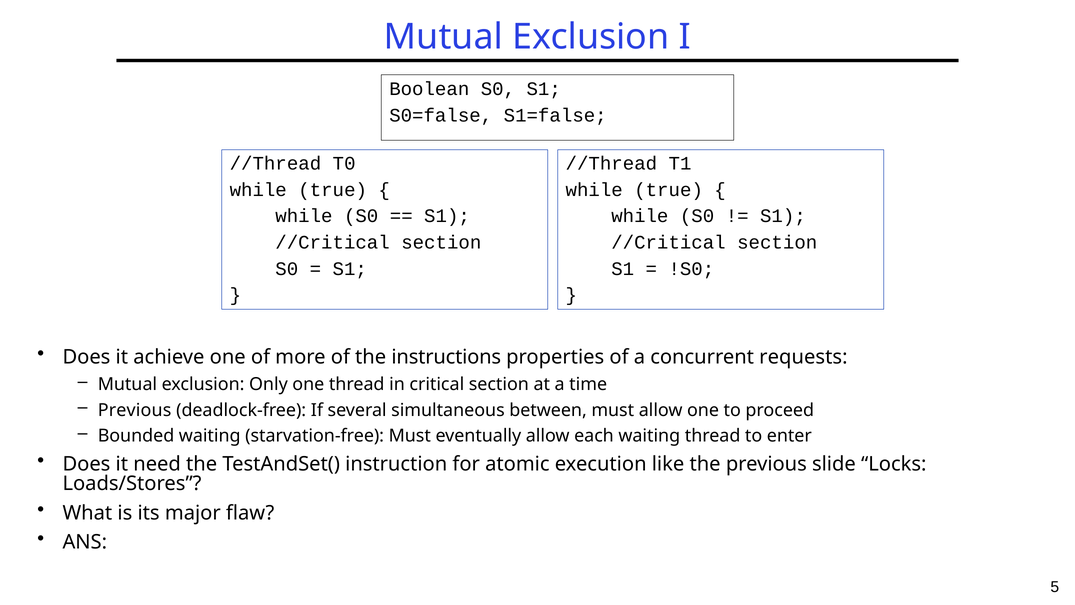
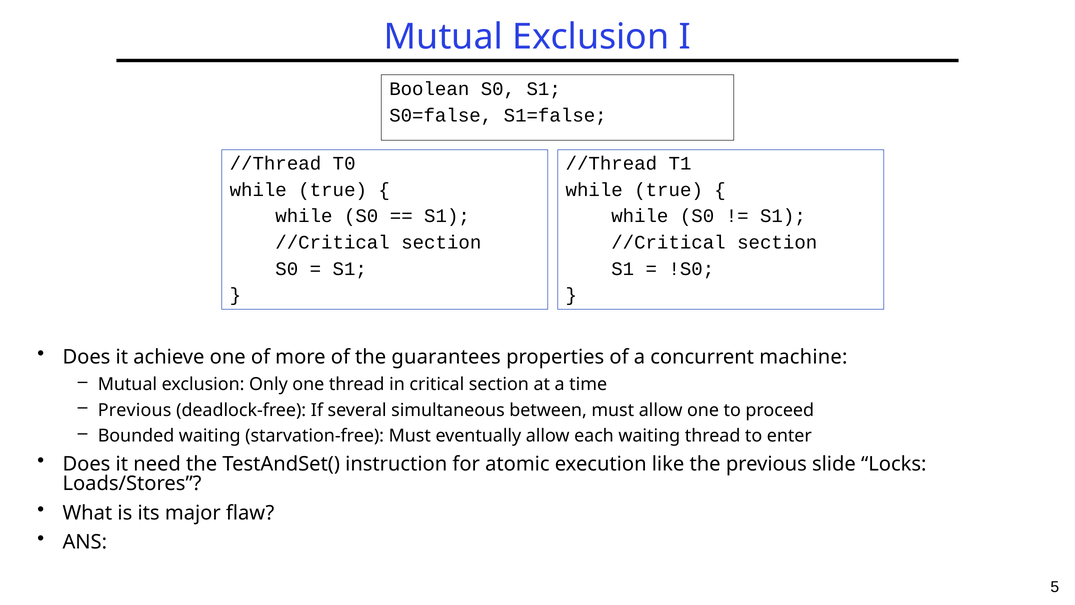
instructions: instructions -> guarantees
requests: requests -> machine
